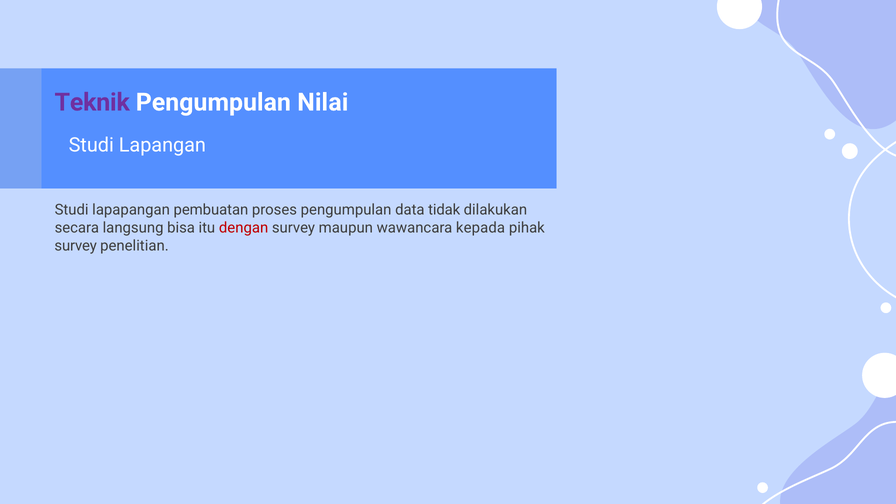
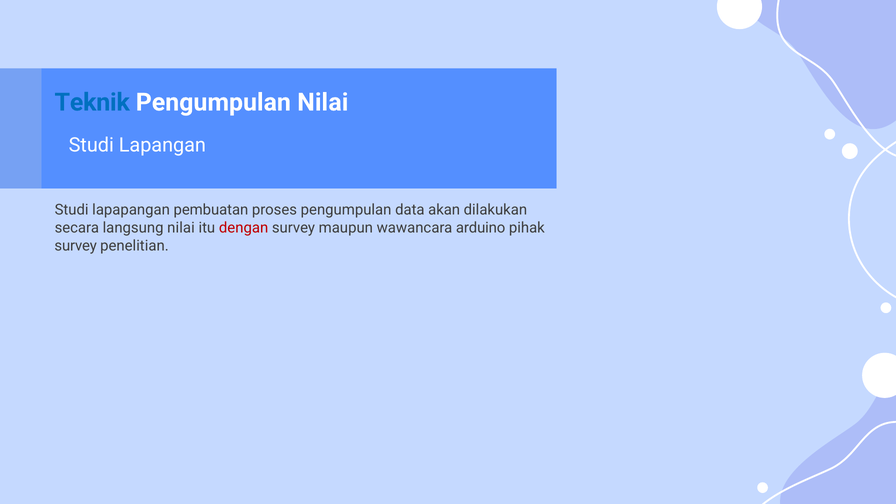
Teknik colour: purple -> blue
tidak: tidak -> akan
langsung bisa: bisa -> nilai
kepada: kepada -> arduino
